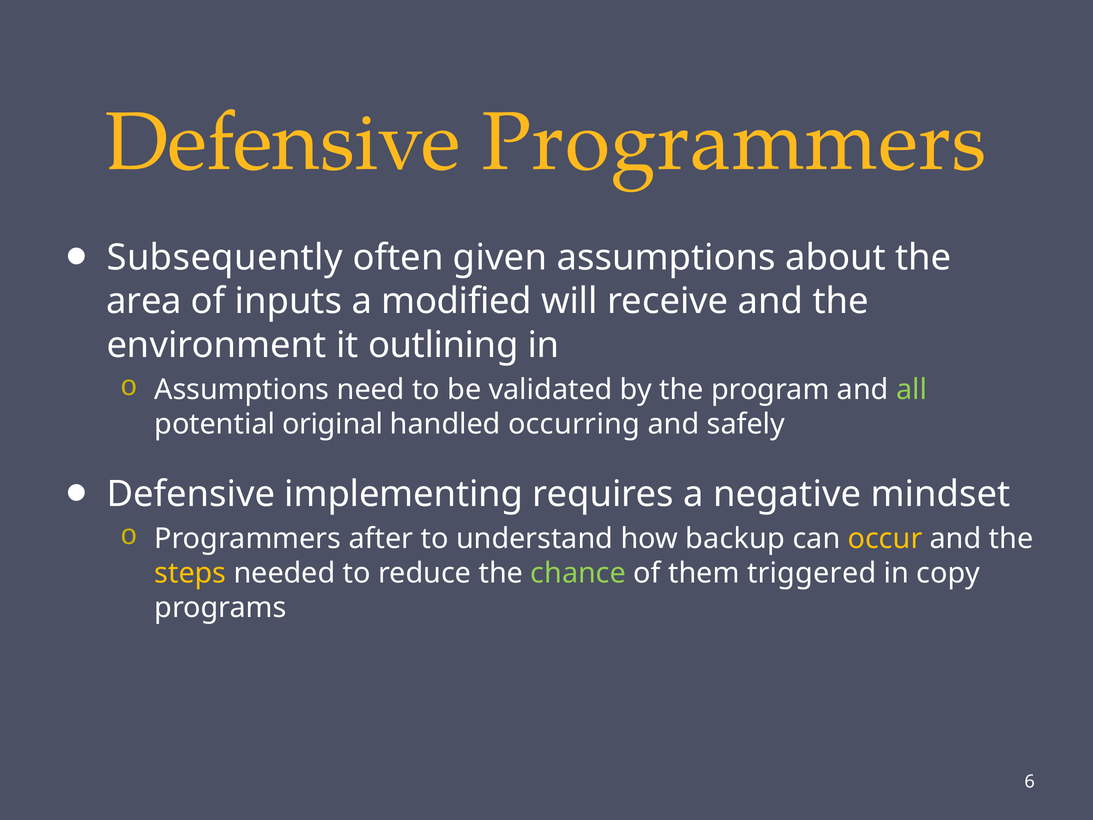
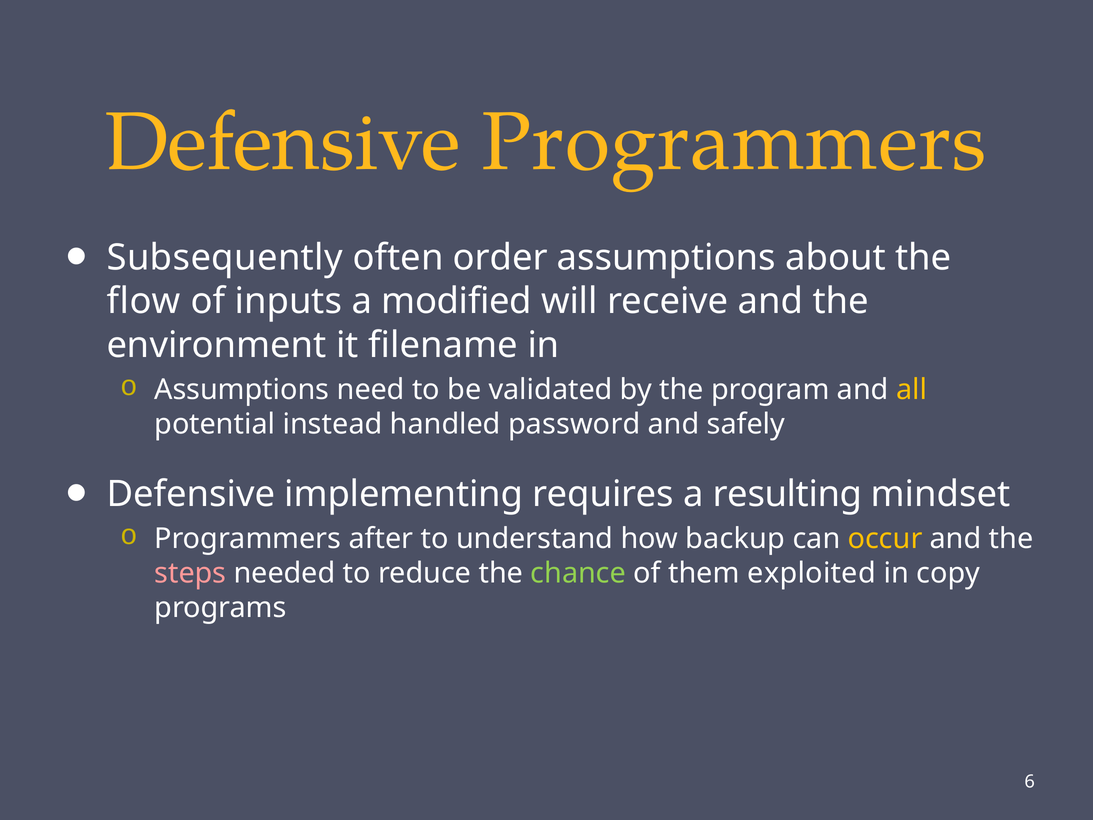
given: given -> order
area: area -> flow
outlining: outlining -> filename
all colour: light green -> yellow
original: original -> instead
occurring: occurring -> password
negative: negative -> resulting
steps colour: yellow -> pink
triggered: triggered -> exploited
